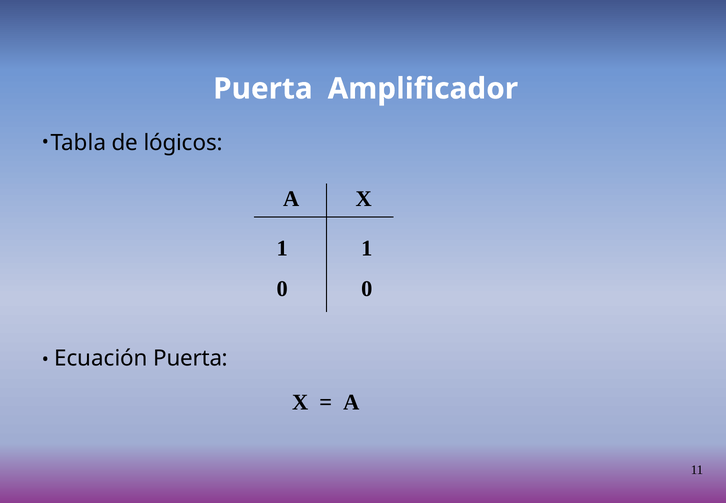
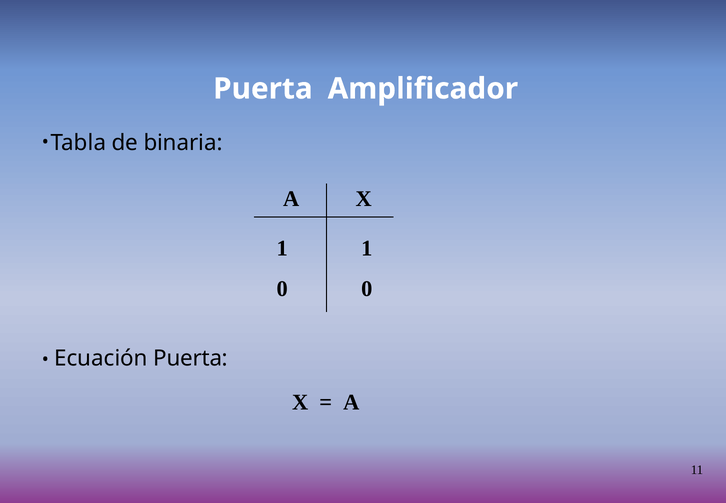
lógicos: lógicos -> binaria
